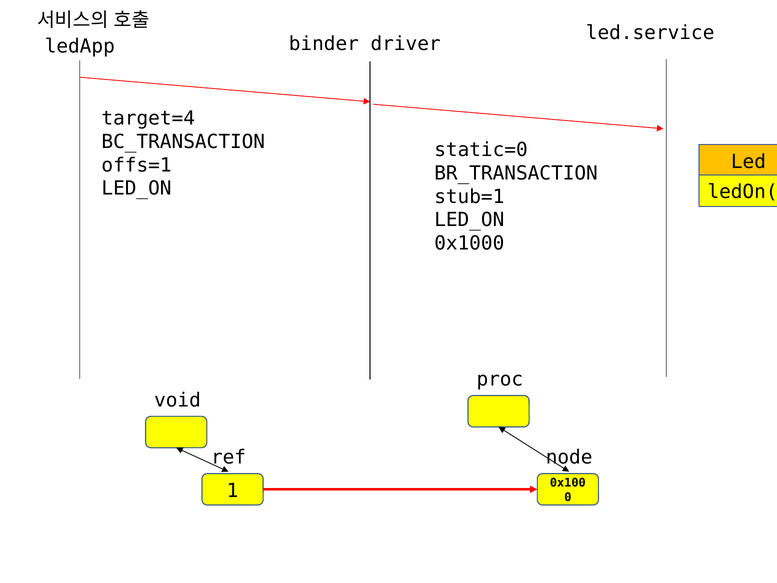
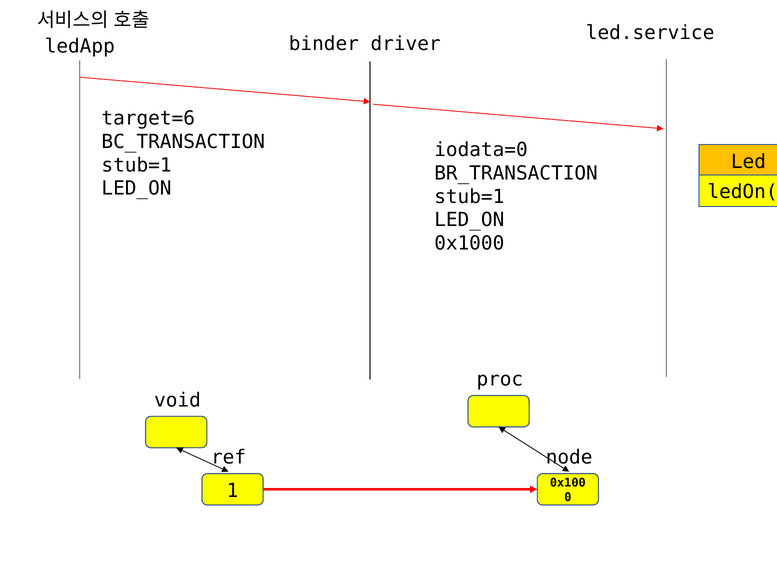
target=4: target=4 -> target=6
static=0: static=0 -> iodata=0
offs=1 at (137, 165): offs=1 -> stub=1
